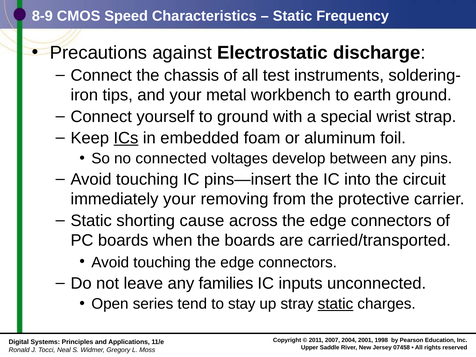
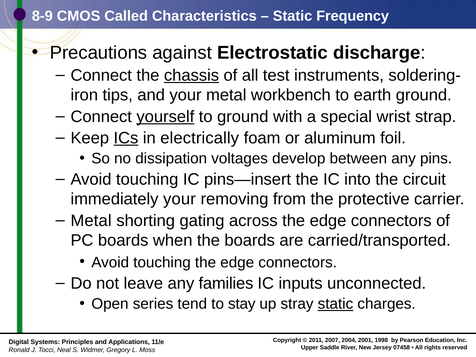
Speed: Speed -> Called
chassis underline: none -> present
yourself underline: none -> present
embedded: embedded -> electrically
connected: connected -> dissipation
Static at (91, 221): Static -> Metal
cause: cause -> gating
